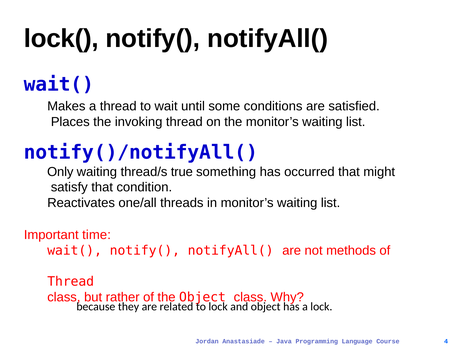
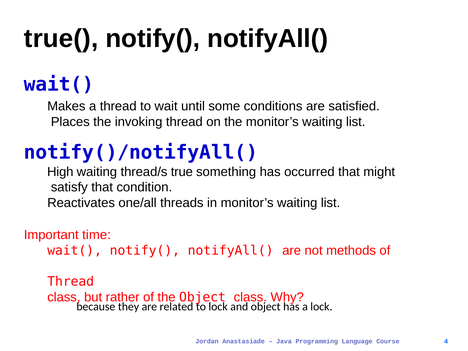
lock(: lock( -> true(
Only: Only -> High
